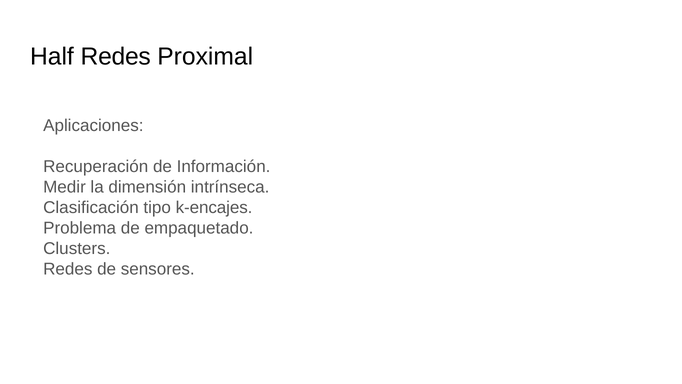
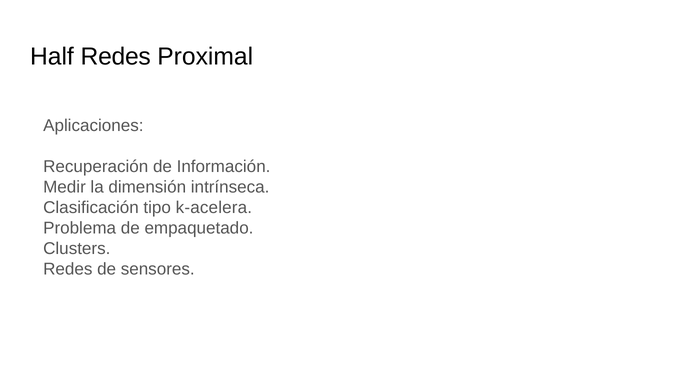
k-encajes: k-encajes -> k-acelera
